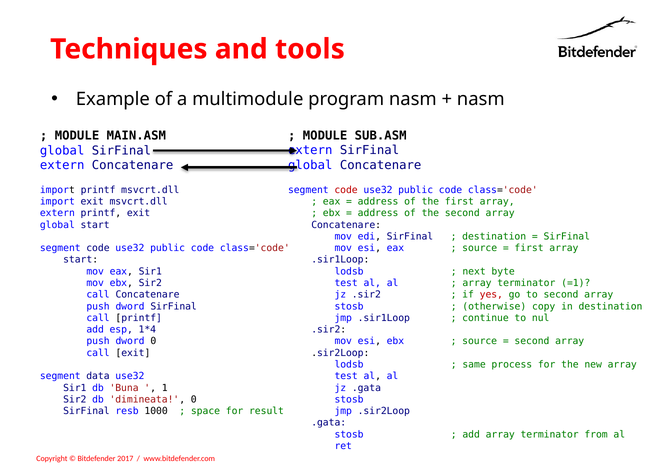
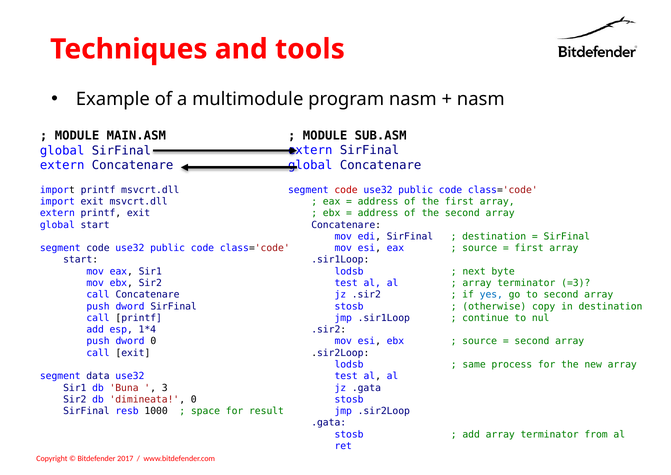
=1: =1 -> =3
yes colour: red -> blue
1: 1 -> 3
